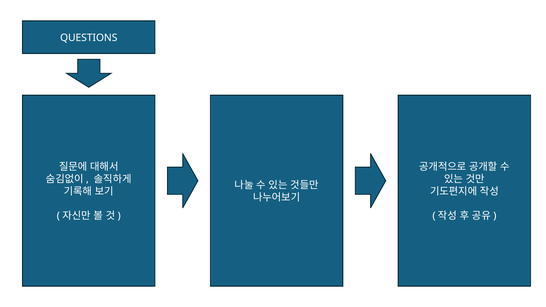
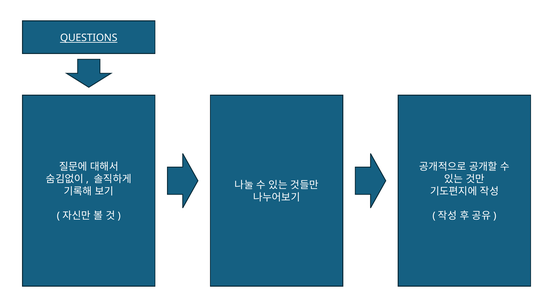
QUESTIONS underline: none -> present
